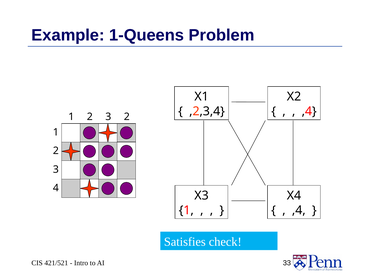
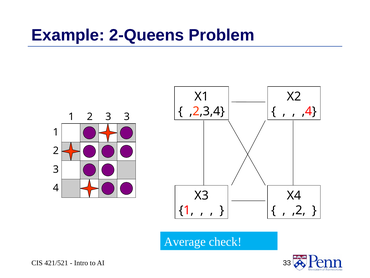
1-Queens: 1-Queens -> 2-Queens
2 2: 2 -> 3
,4 at (299, 210): ,4 -> ,2
Satisfies: Satisfies -> Average
